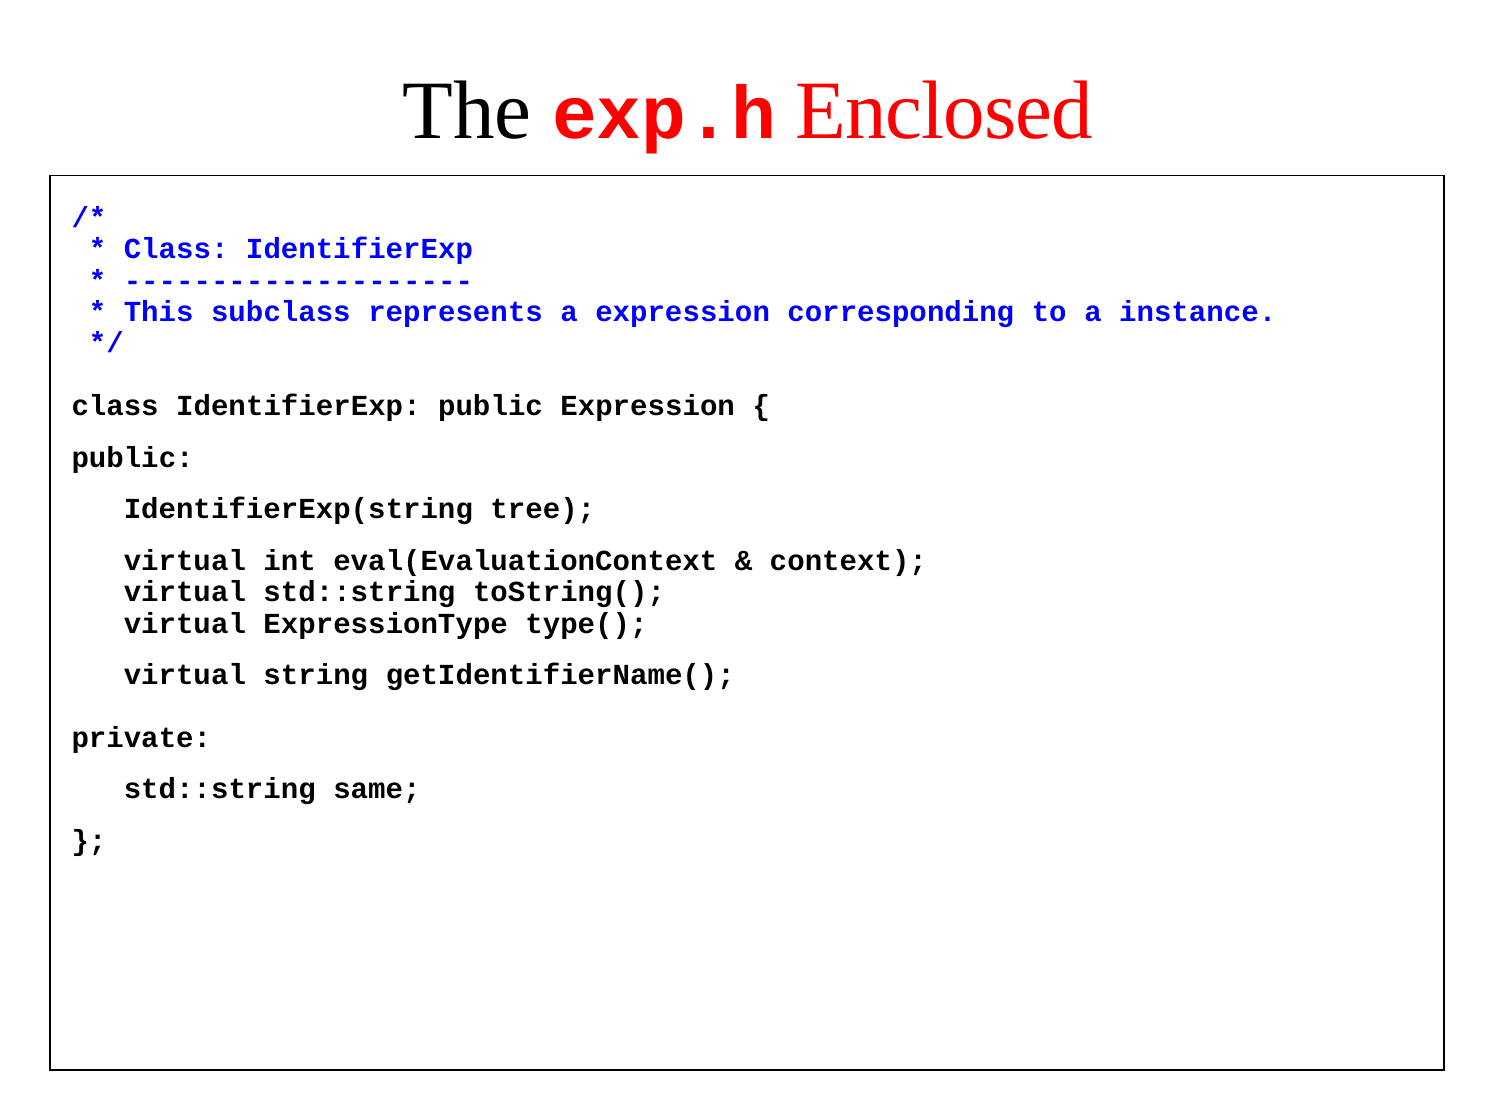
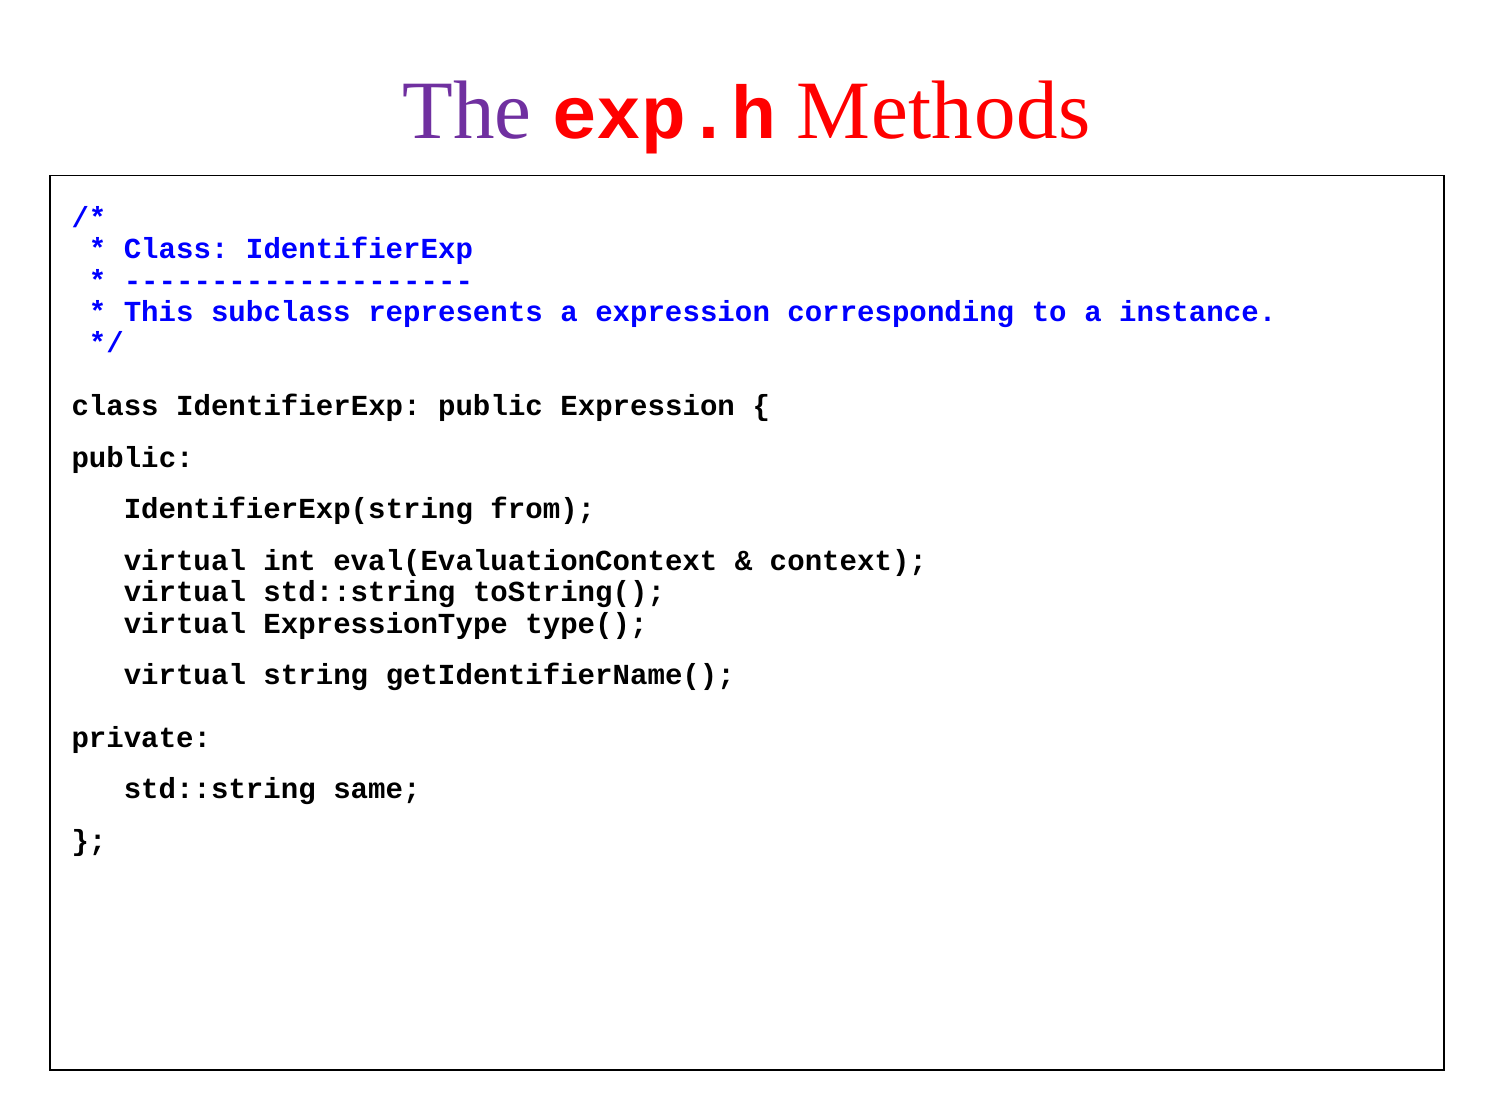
The colour: black -> purple
Enclosed: Enclosed -> Methods
tree: tree -> from
